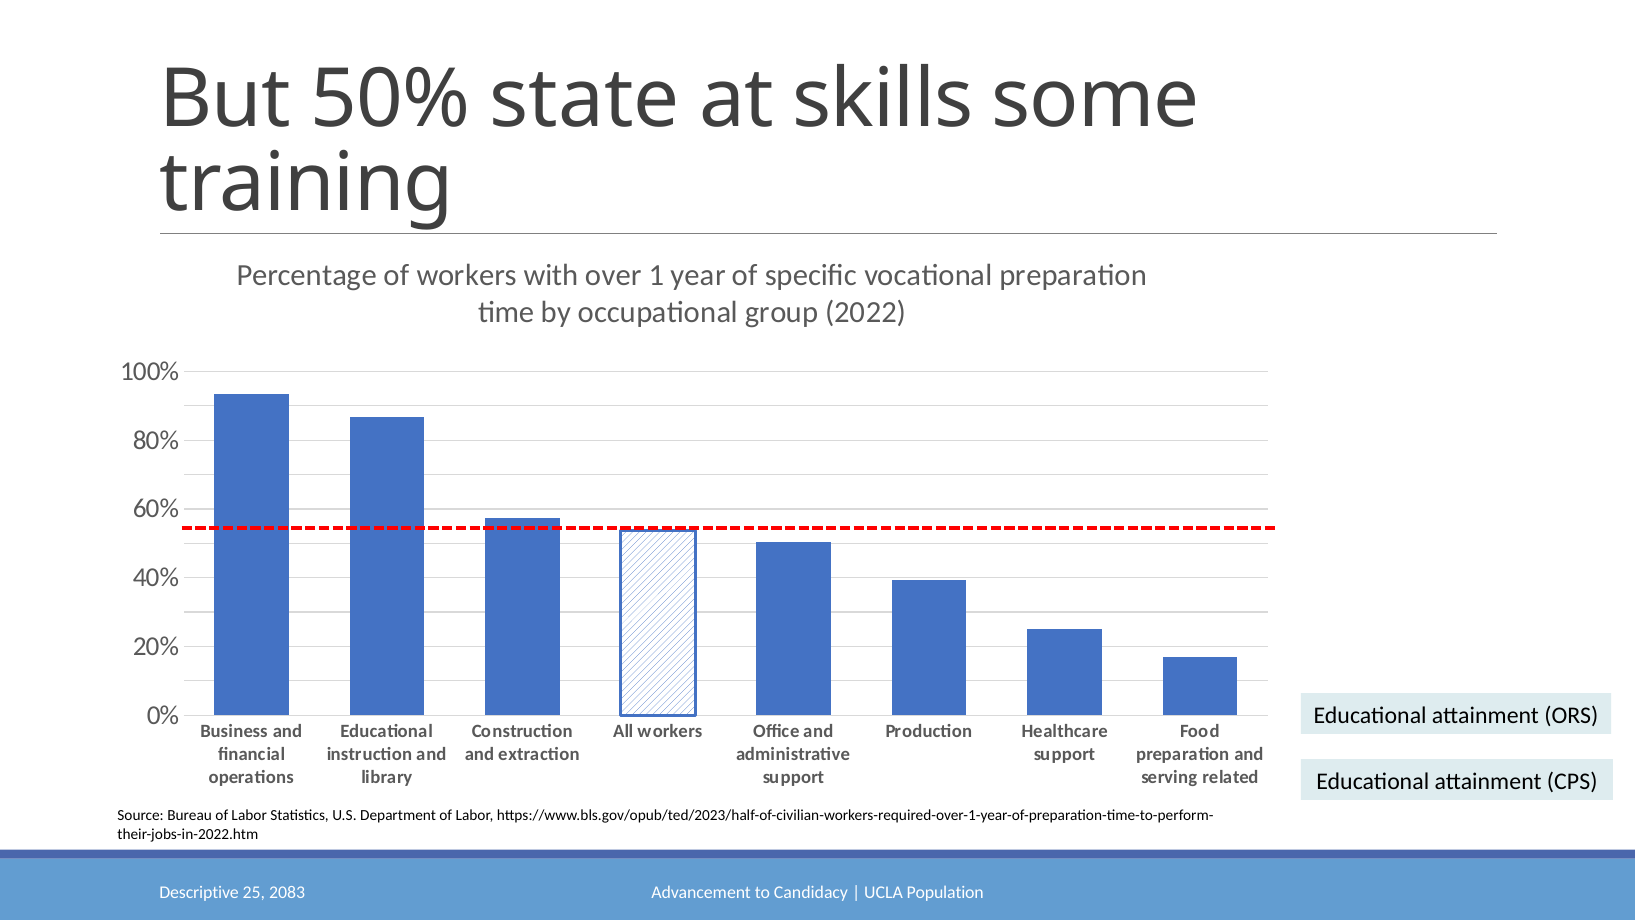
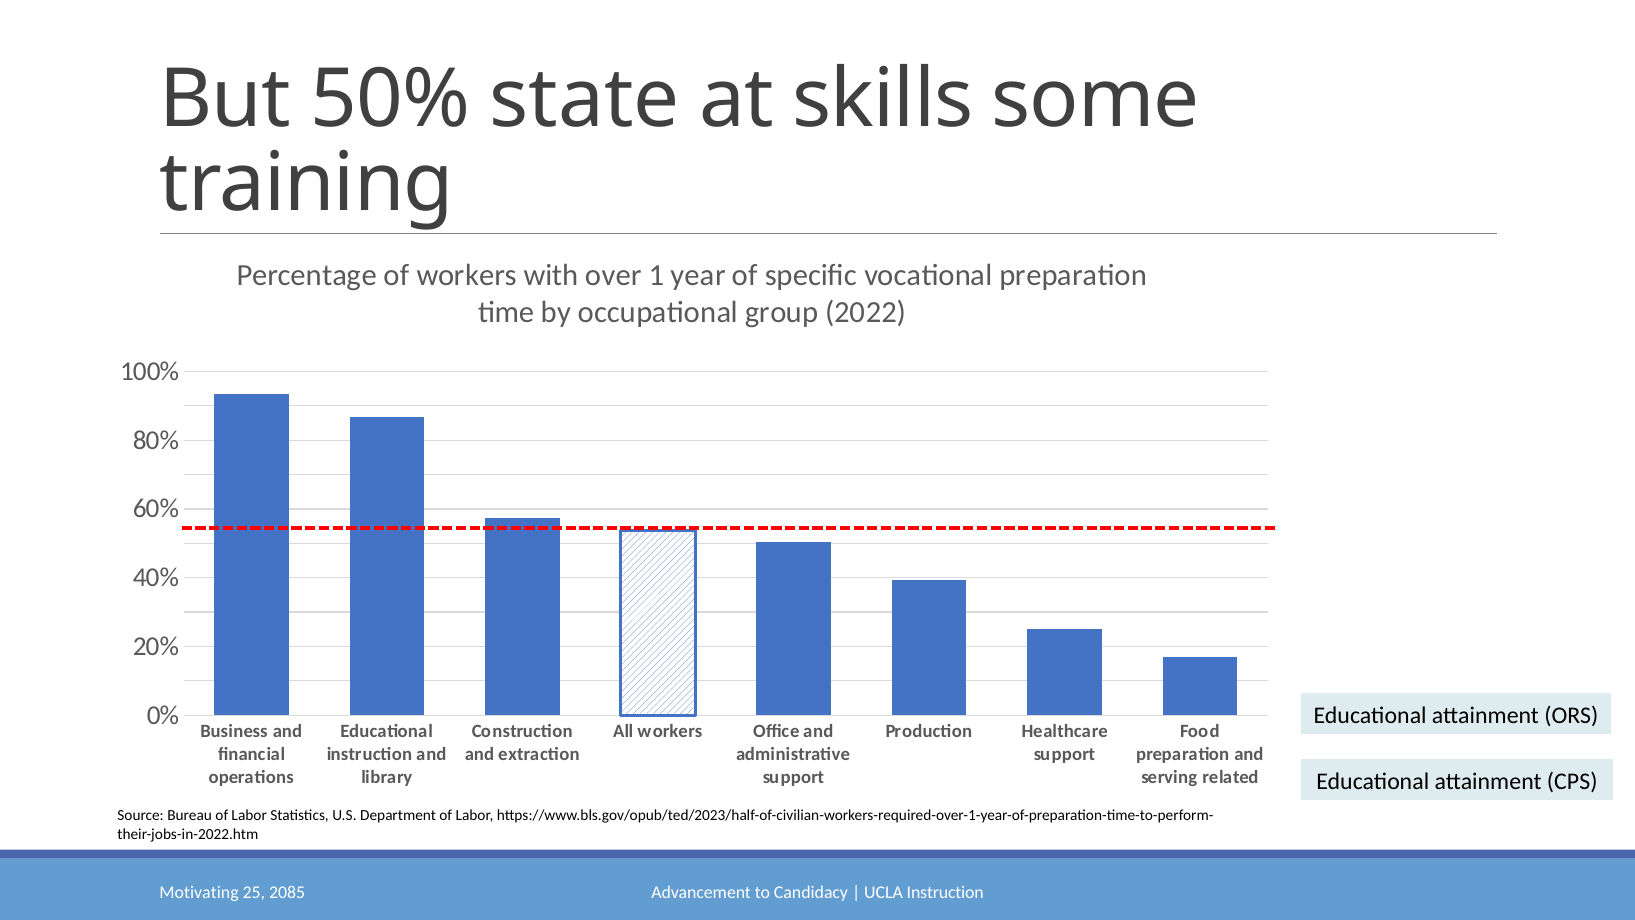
Descriptive: Descriptive -> Motivating
2083: 2083 -> 2085
UCLA Population: Population -> Instruction
